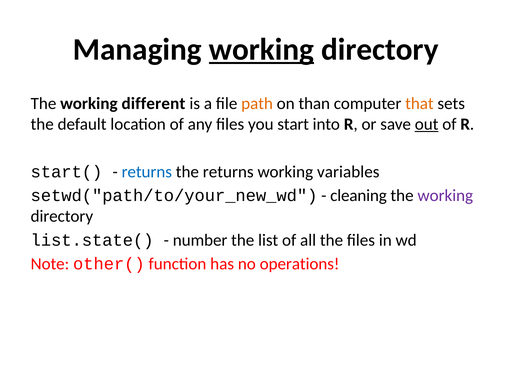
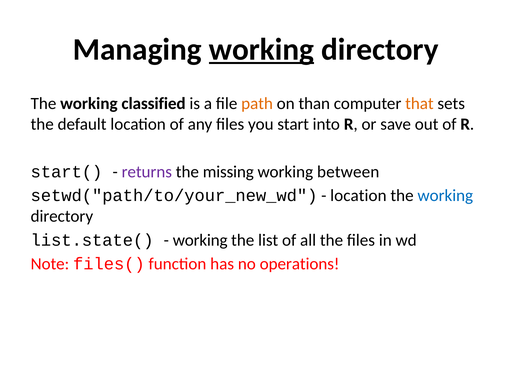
different: different -> classified
out underline: present -> none
returns at (147, 172) colour: blue -> purple
the returns: returns -> missing
variables: variables -> between
cleaning at (359, 196): cleaning -> location
working at (445, 196) colour: purple -> blue
number at (200, 240): number -> working
other(: other( -> files(
